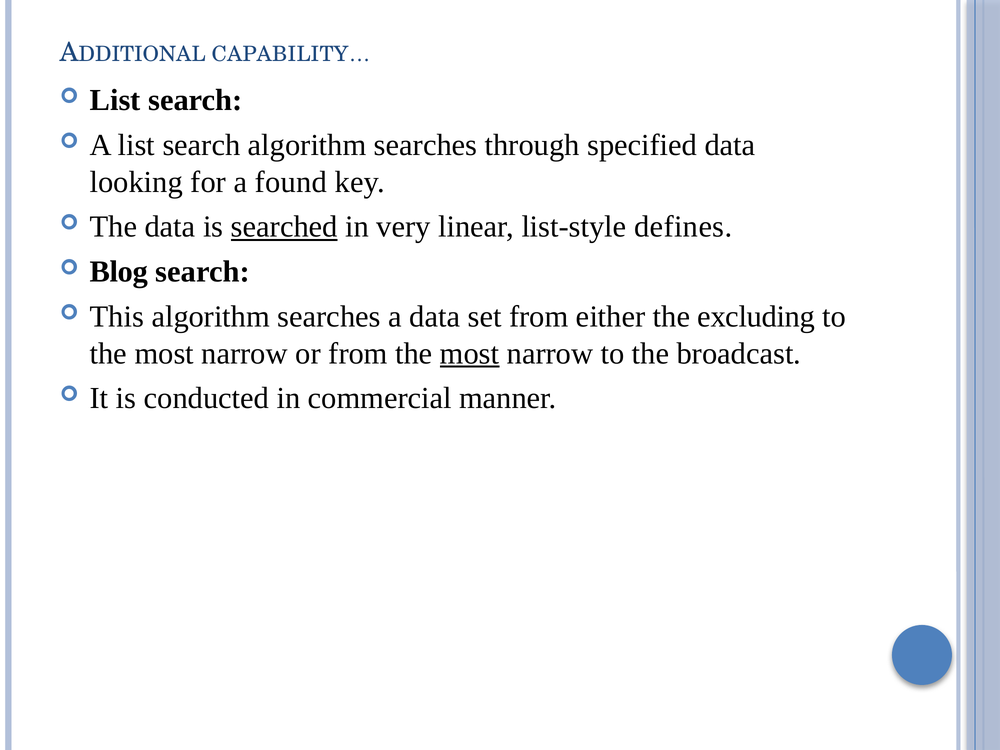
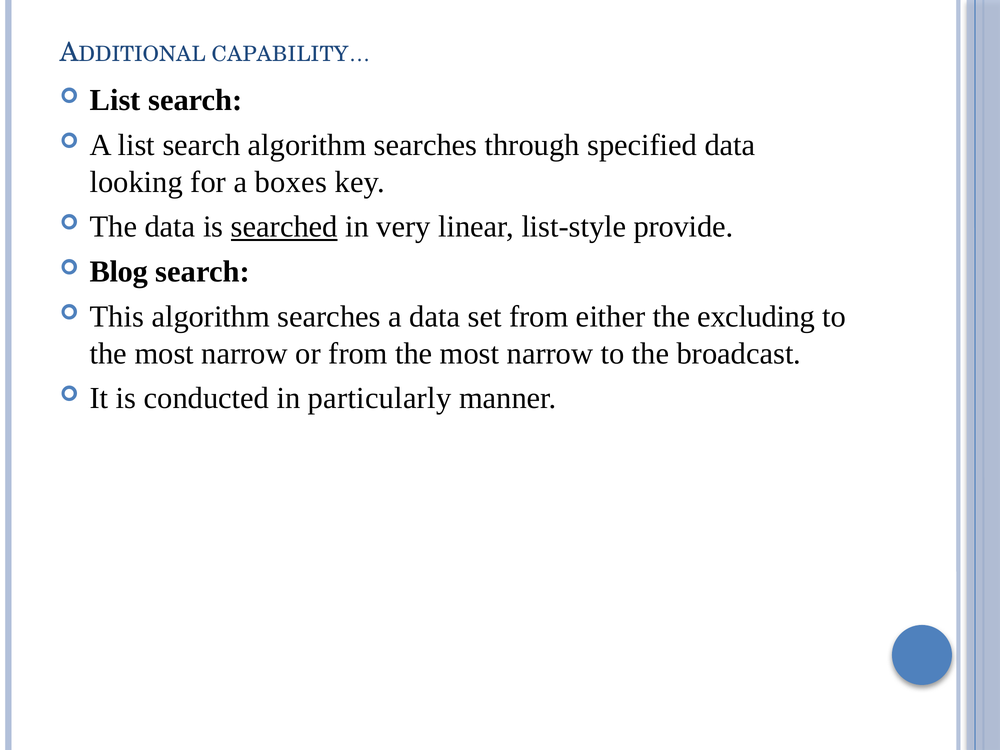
found: found -> boxes
defines: defines -> provide
most at (470, 353) underline: present -> none
commercial: commercial -> particularly
